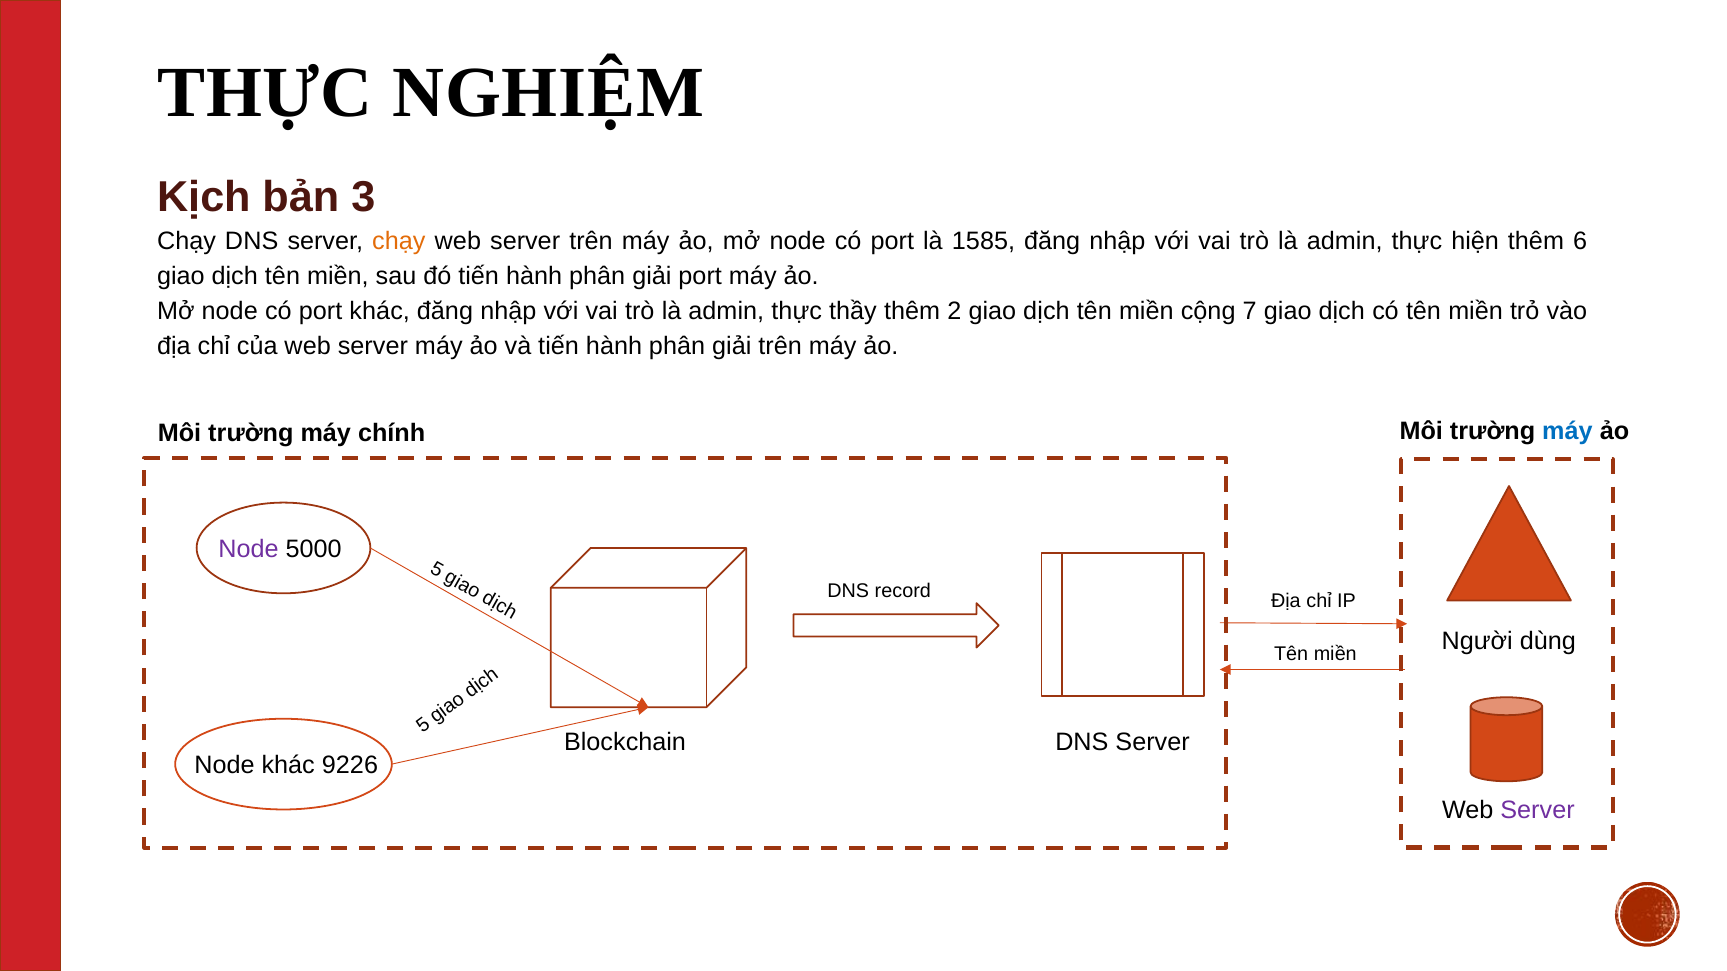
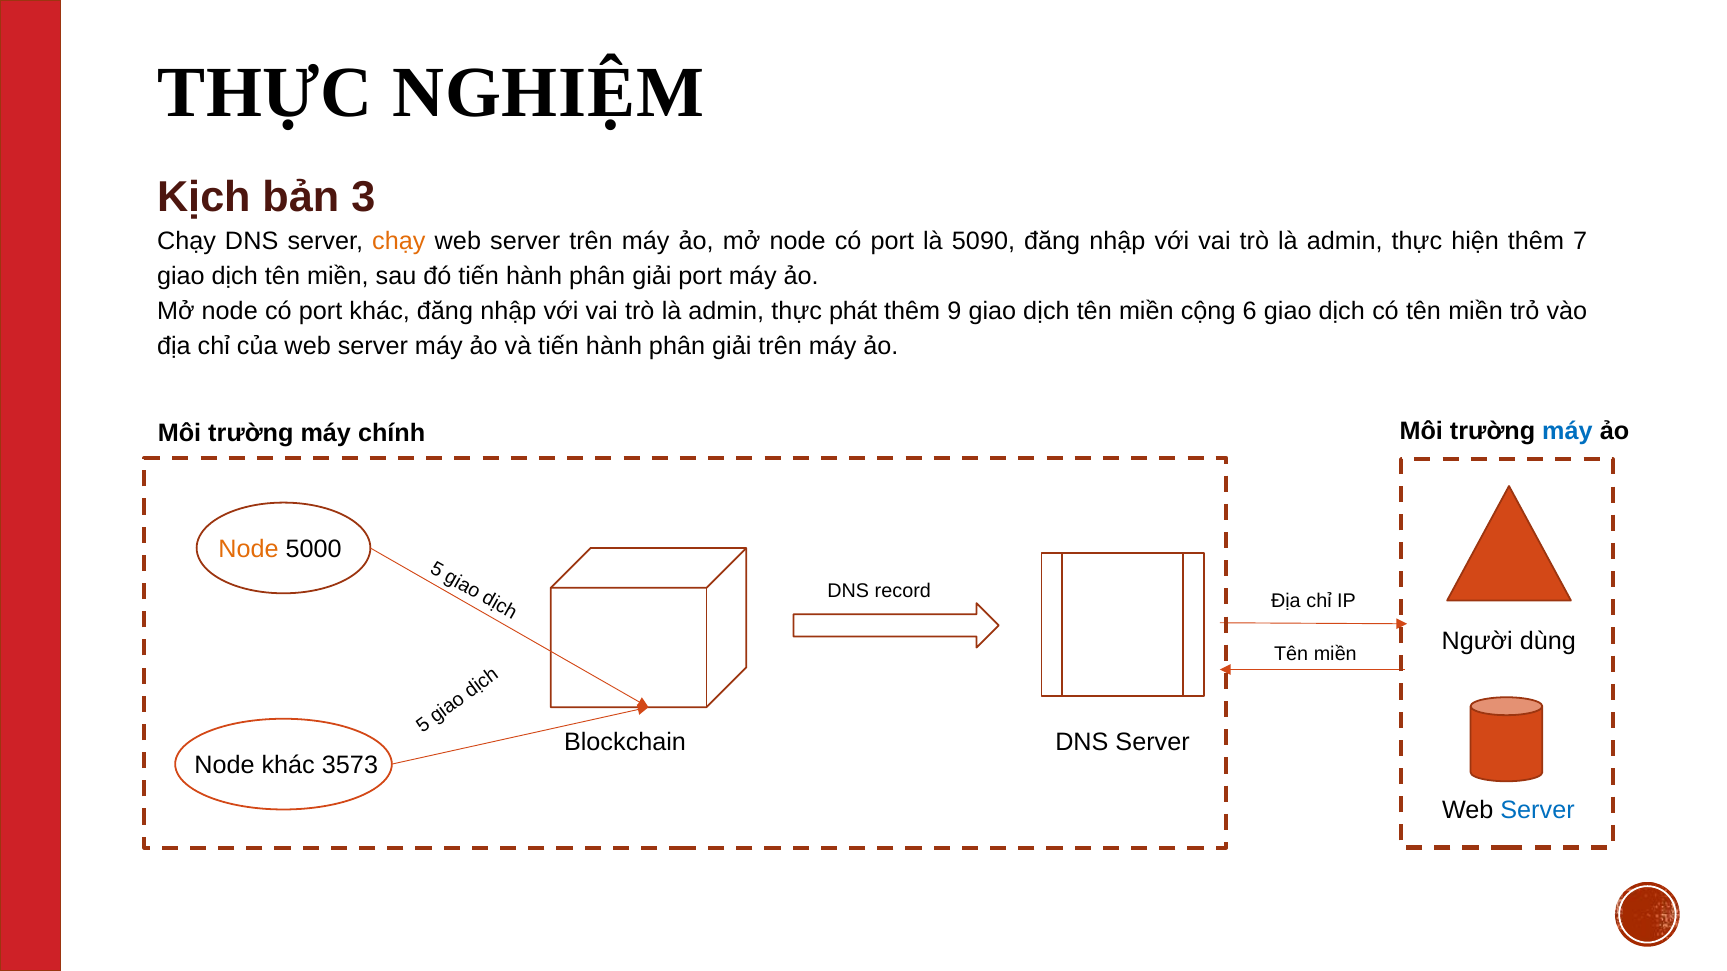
1585: 1585 -> 5090
6: 6 -> 7
thầy: thầy -> phát
2: 2 -> 9
7: 7 -> 6
Node at (248, 550) colour: purple -> orange
9226: 9226 -> 3573
Server at (1538, 811) colour: purple -> blue
